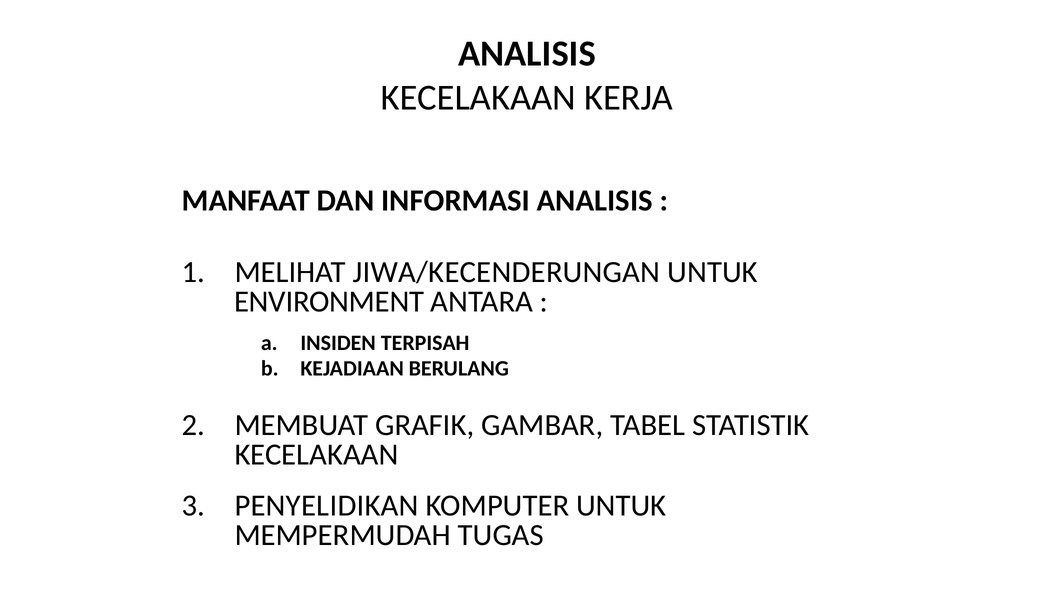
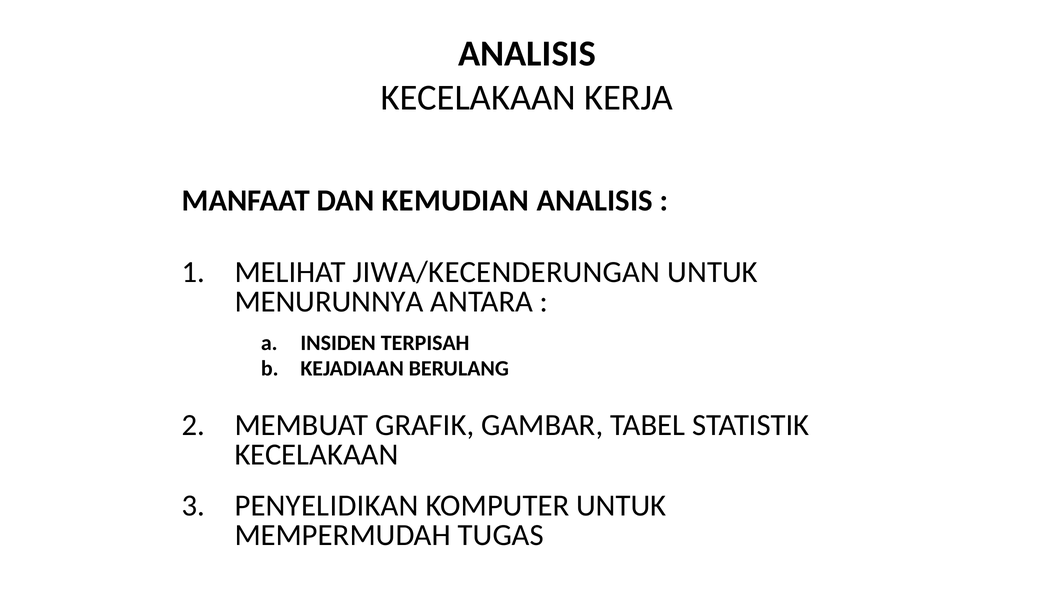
INFORMASI: INFORMASI -> KEMUDIAN
ENVIRONMENT: ENVIRONMENT -> MENURUNNYA
